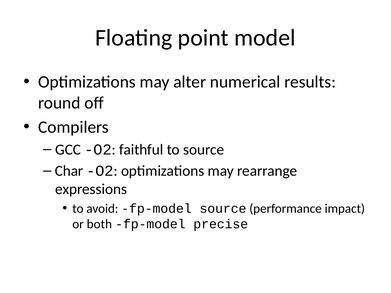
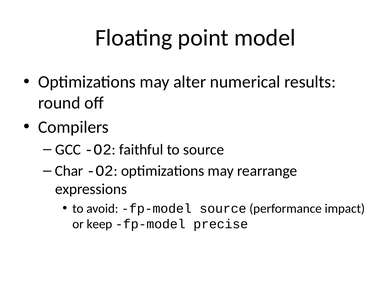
both: both -> keep
